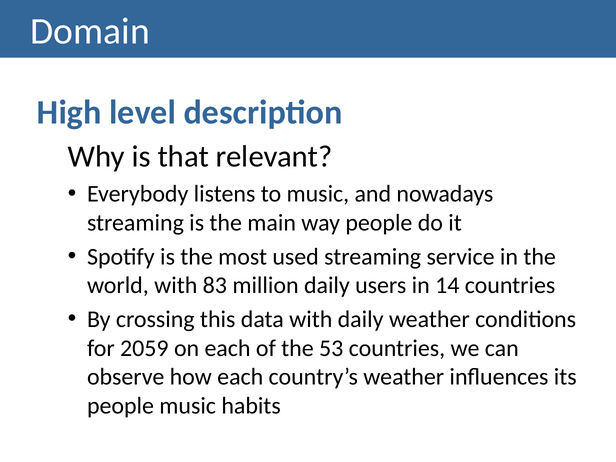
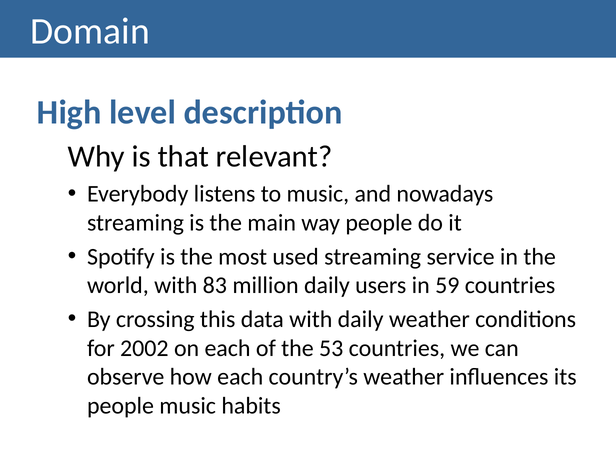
14: 14 -> 59
2059: 2059 -> 2002
